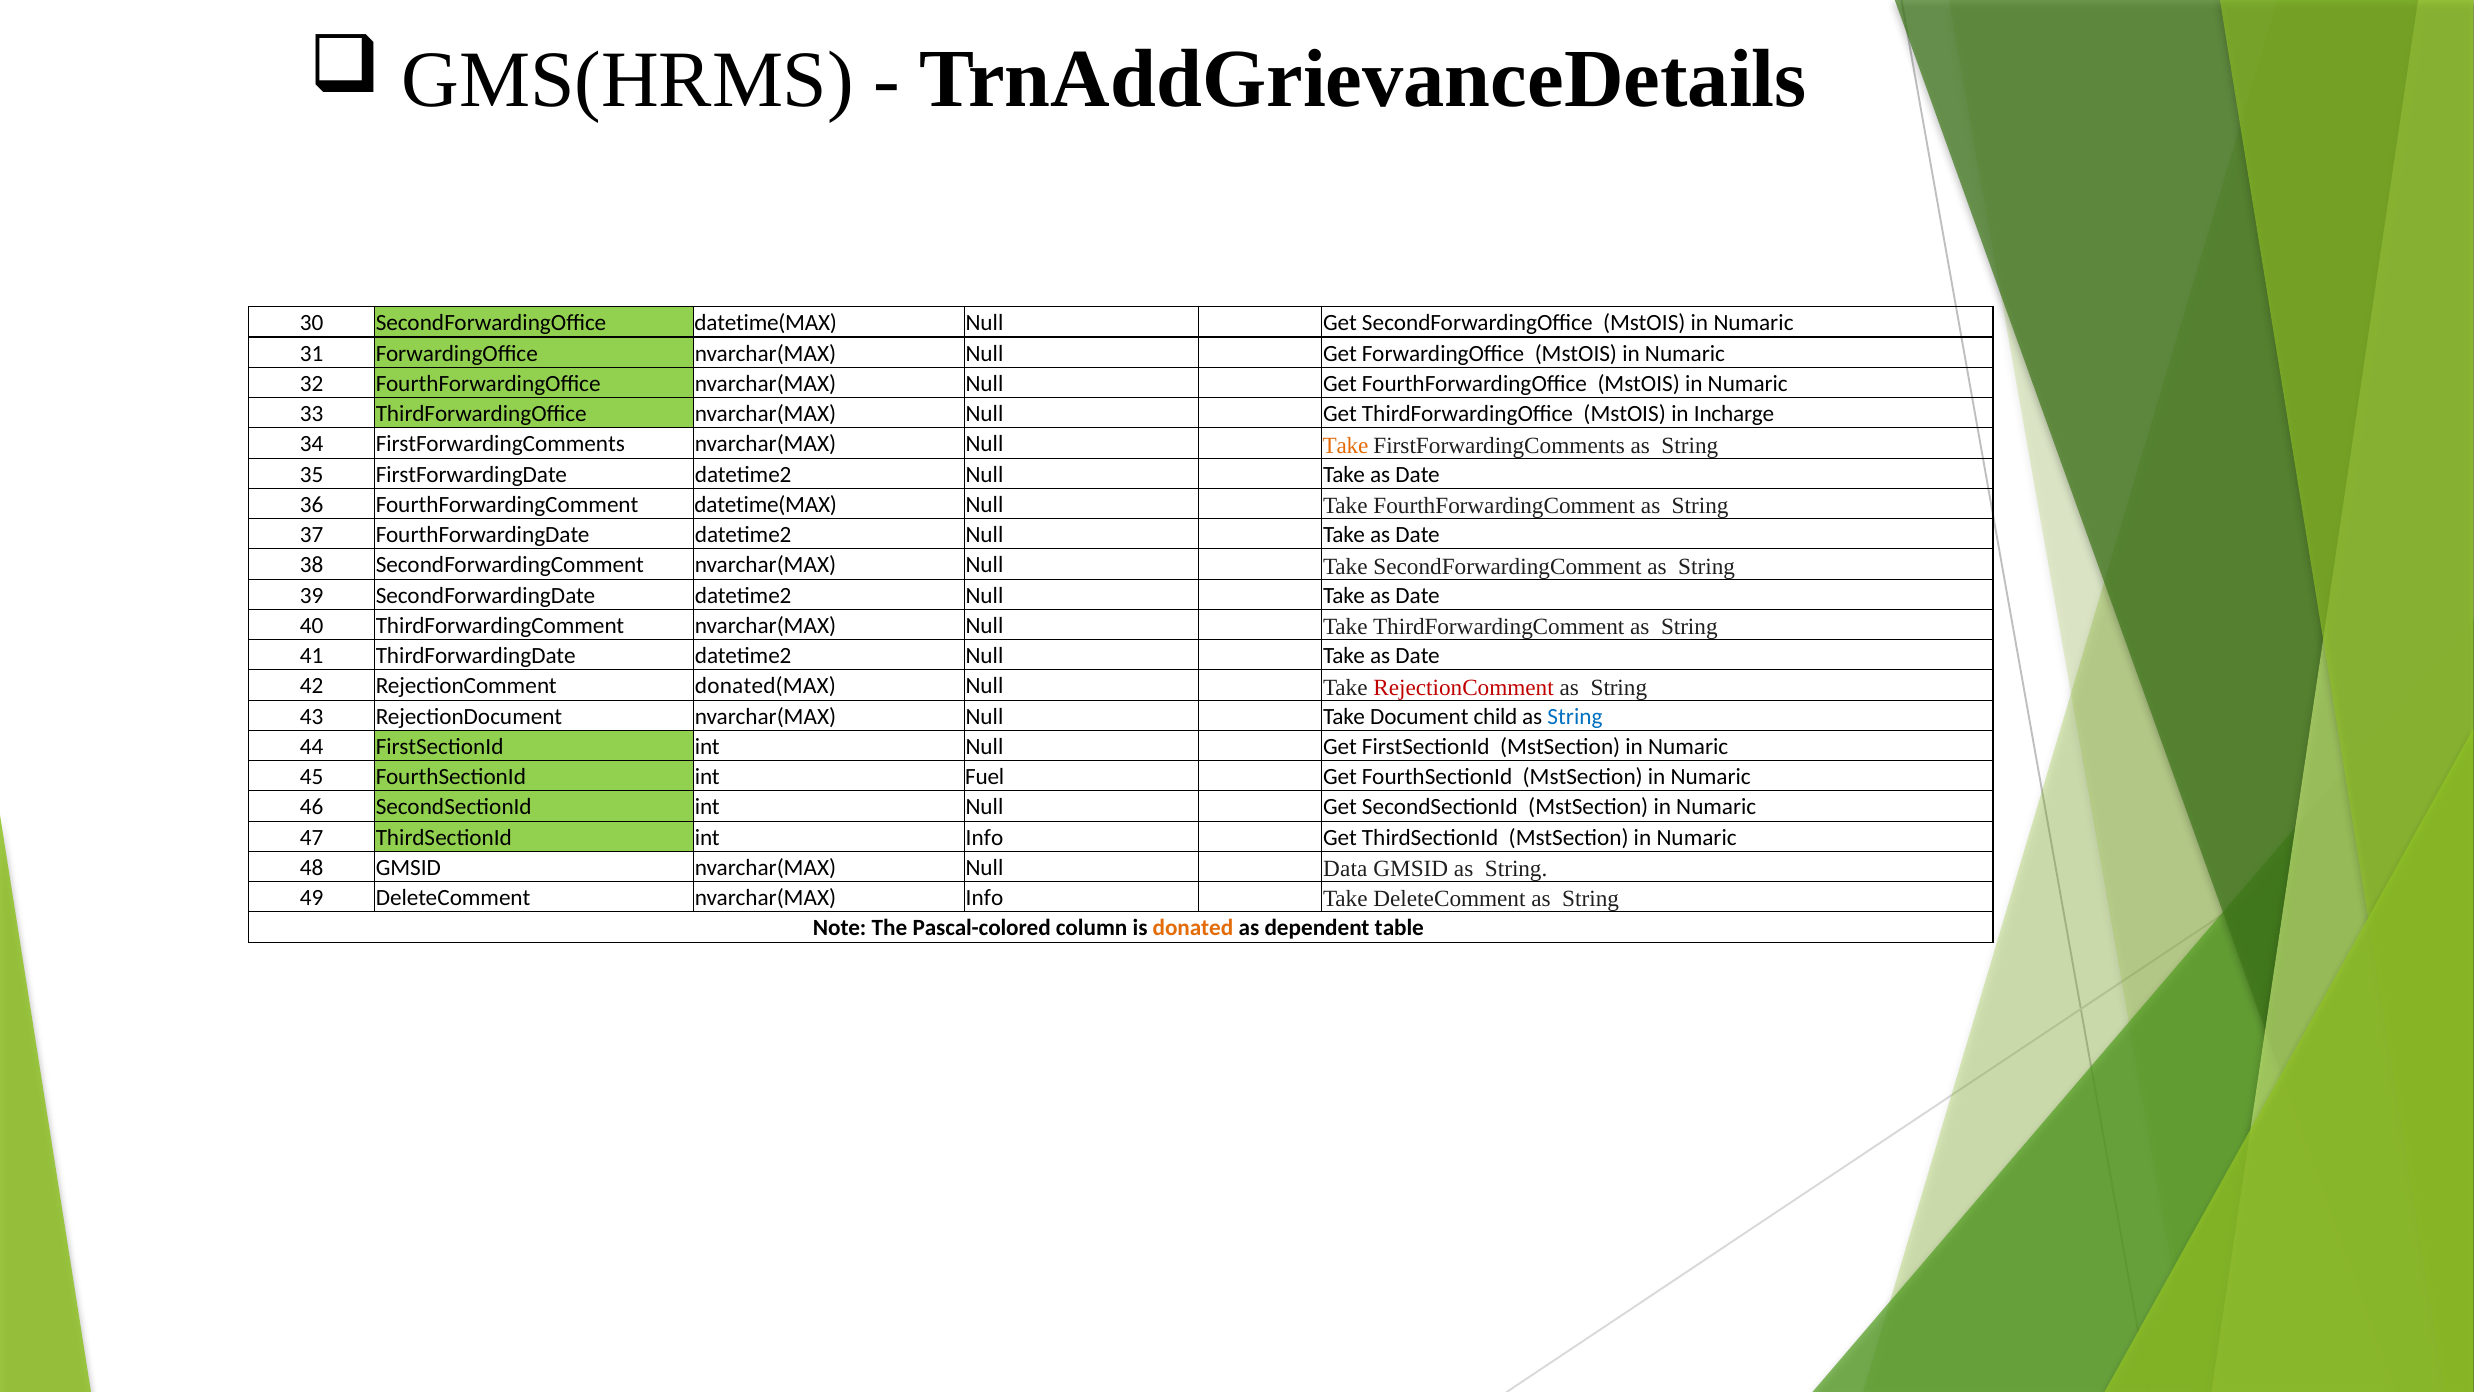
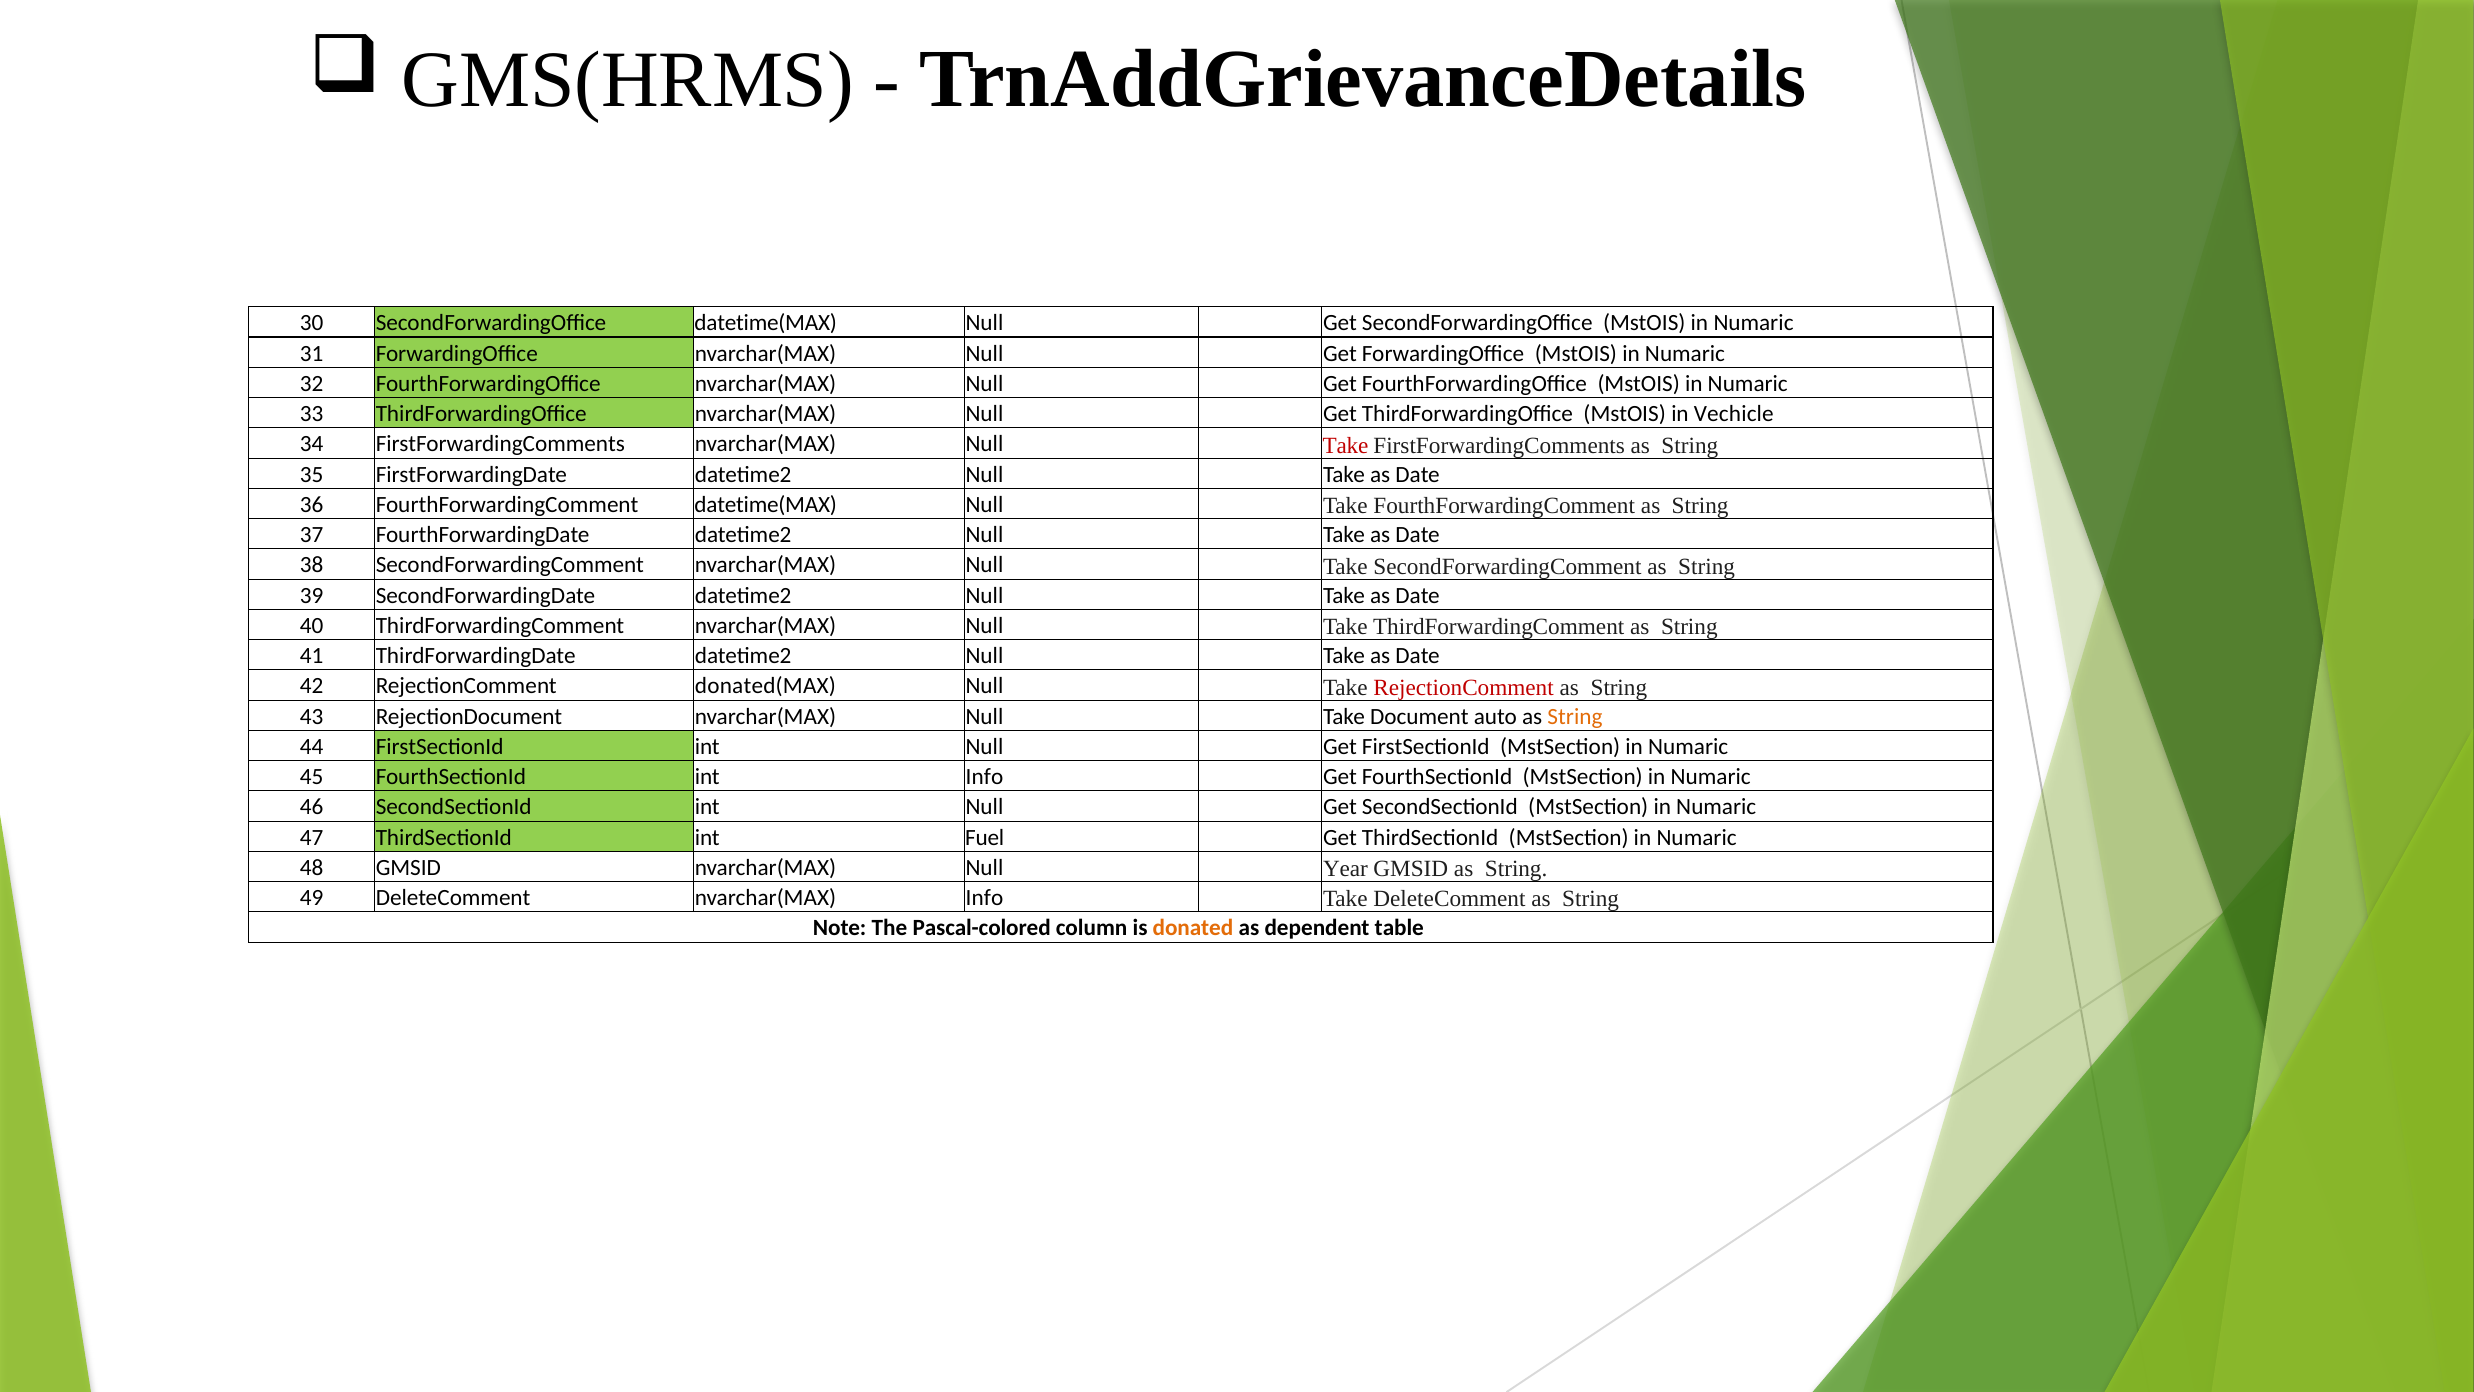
Incharge: Incharge -> Vechicle
Take at (1345, 445) colour: orange -> red
child: child -> auto
String at (1575, 716) colour: blue -> orange
int Fuel: Fuel -> Info
int Info: Info -> Fuel
Data: Data -> Year
